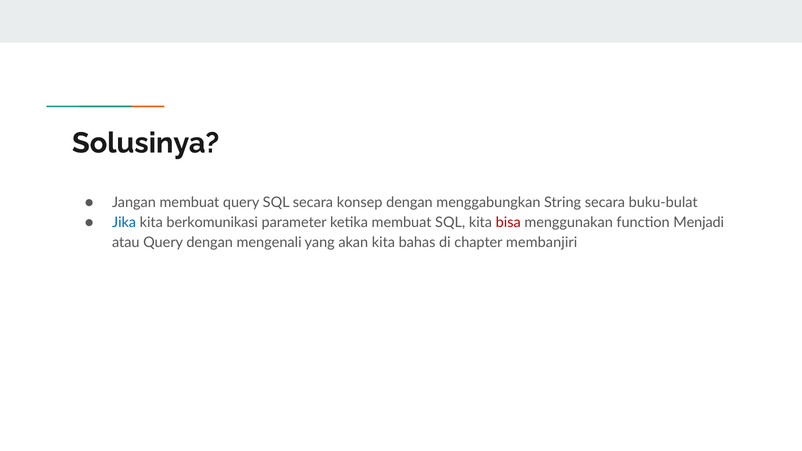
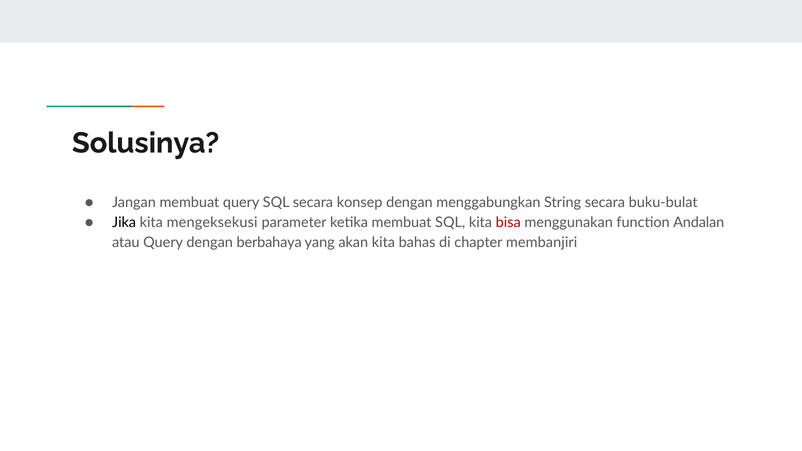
Jika colour: blue -> black
berkomunikasi: berkomunikasi -> mengeksekusi
Menjadi: Menjadi -> Andalan
mengenali: mengenali -> berbahaya
